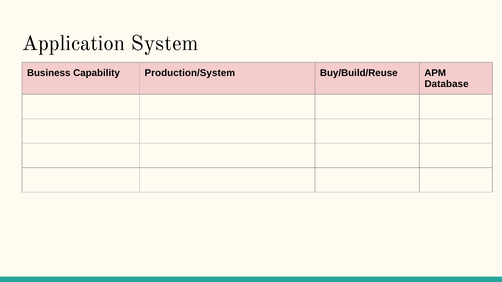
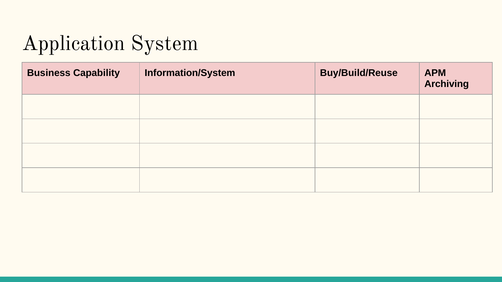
Production/System: Production/System -> Information/System
Database: Database -> Archiving
